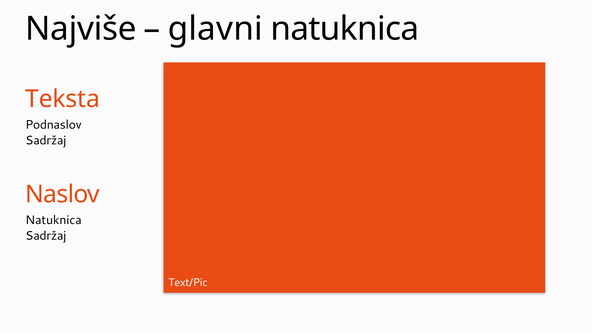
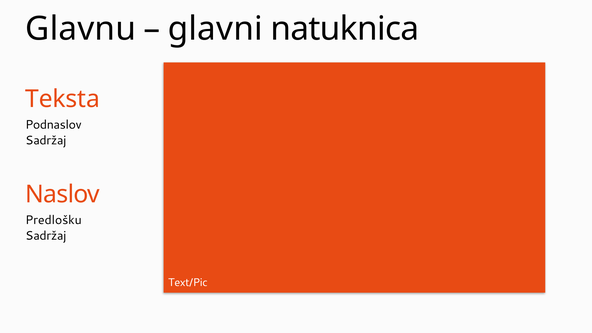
Najviše: Najviše -> Glavnu
Natuknica at (53, 220): Natuknica -> Predlošku
